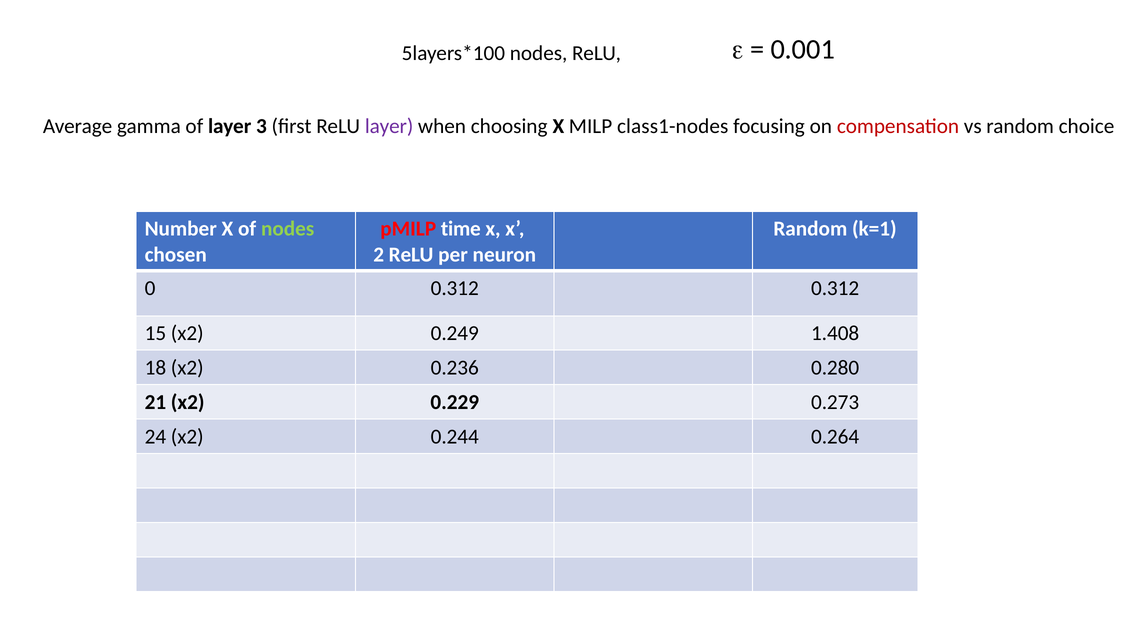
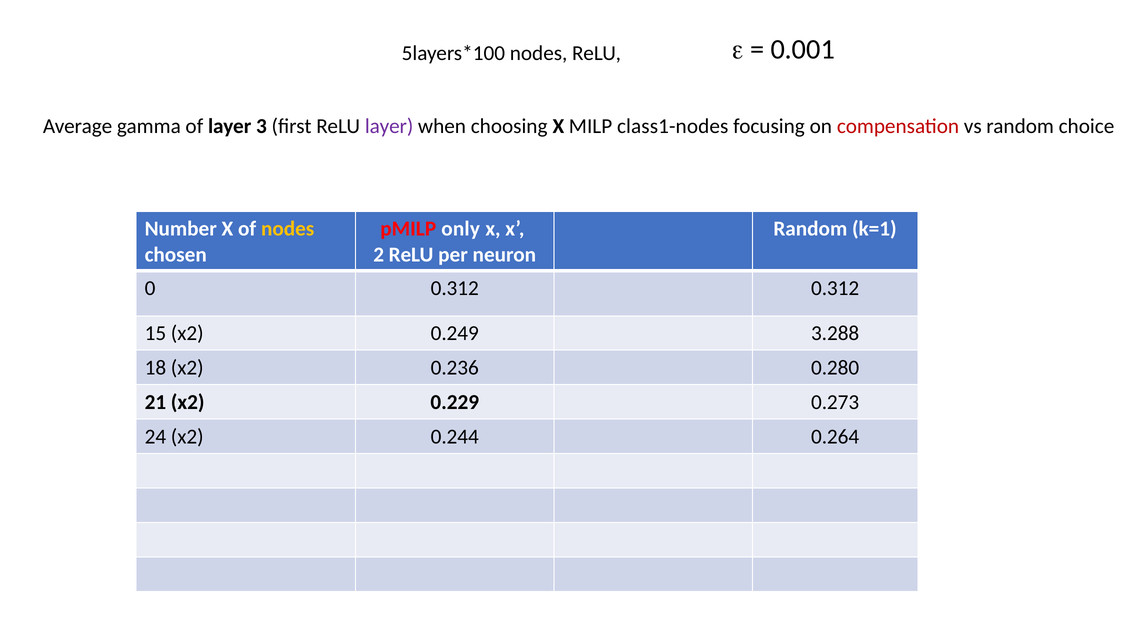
nodes at (288, 229) colour: light green -> yellow
time: time -> only
1.408: 1.408 -> 3.288
